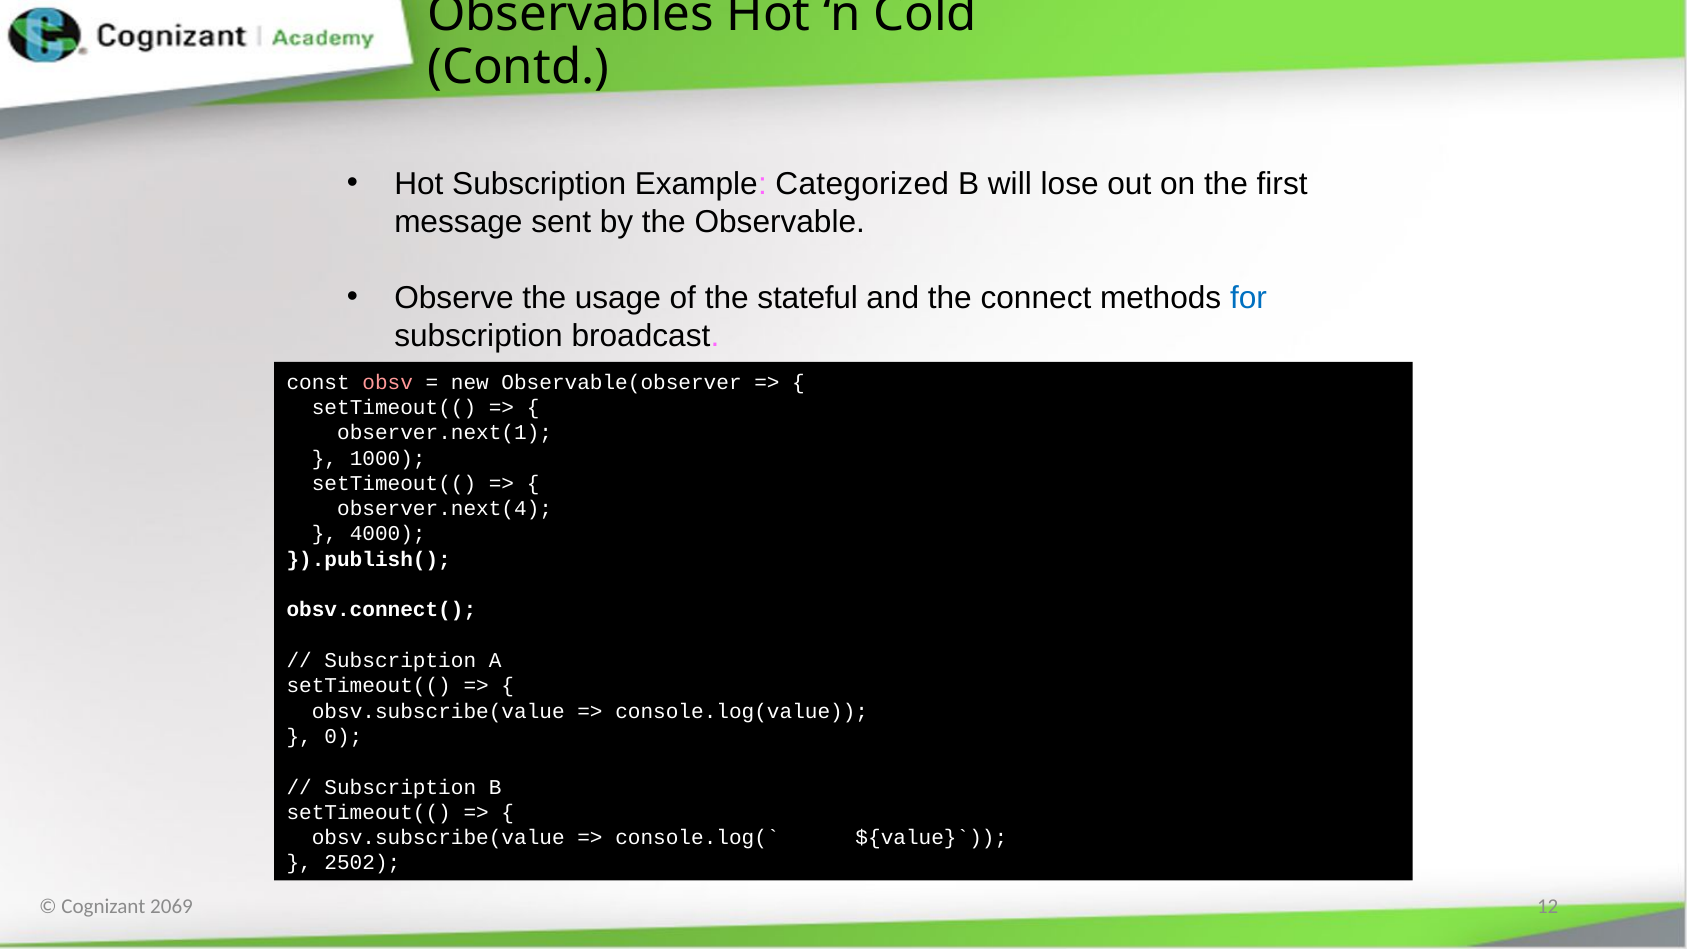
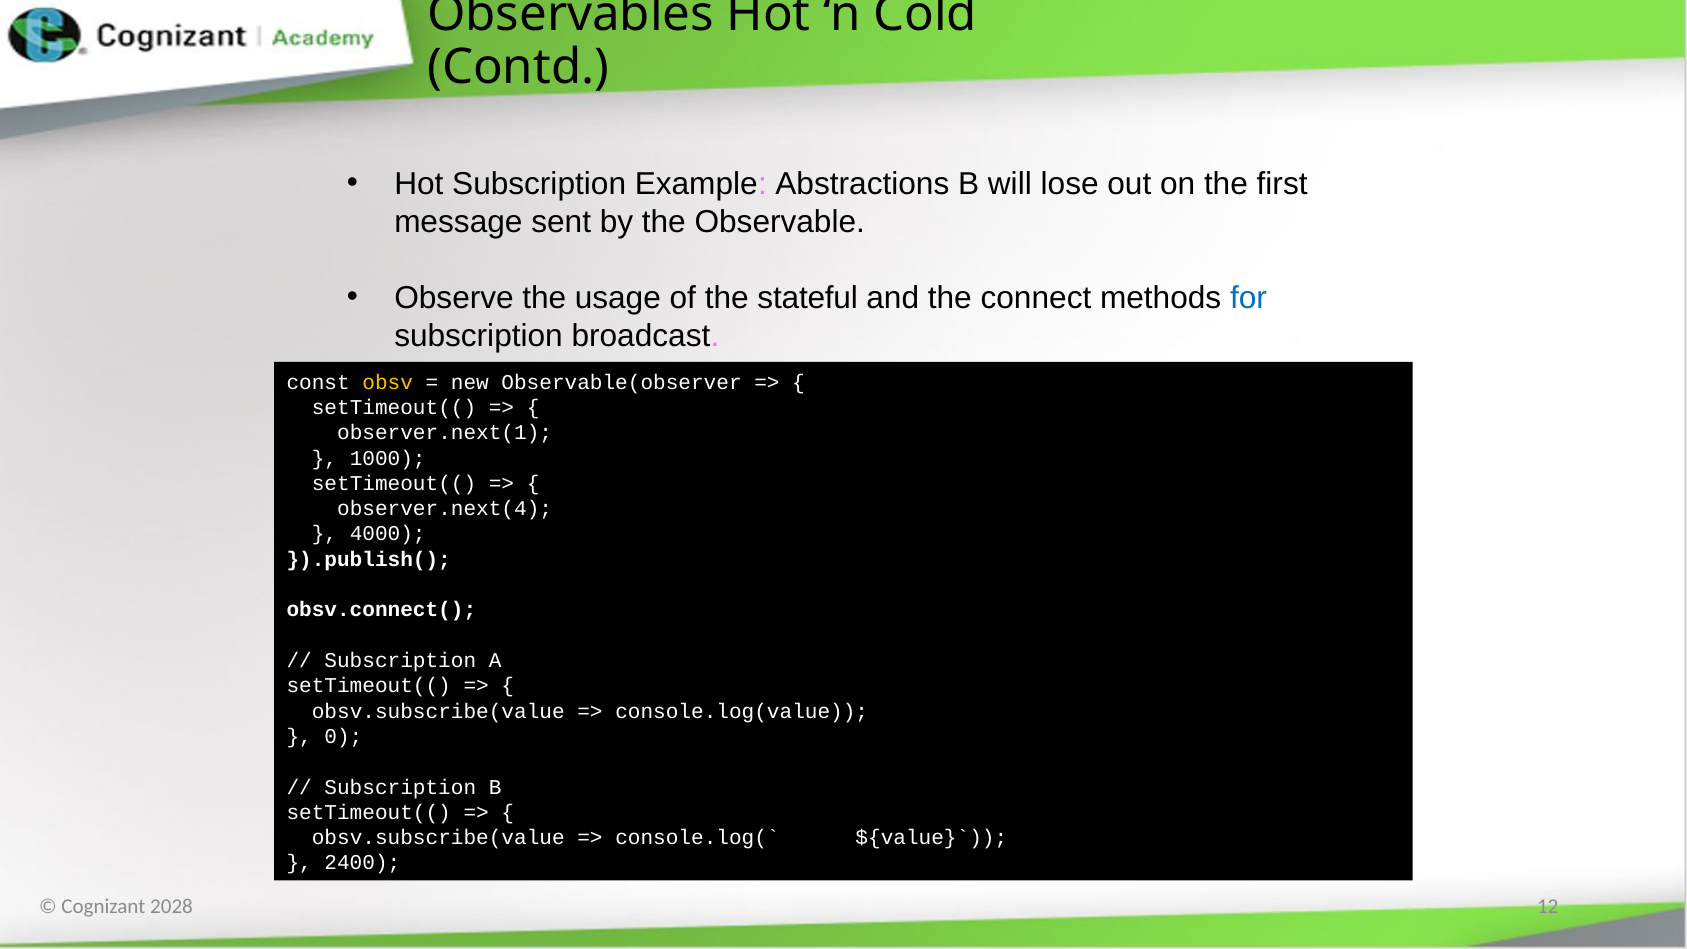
Categorized: Categorized -> Abstractions
obsv colour: pink -> yellow
2502: 2502 -> 2400
2069: 2069 -> 2028
